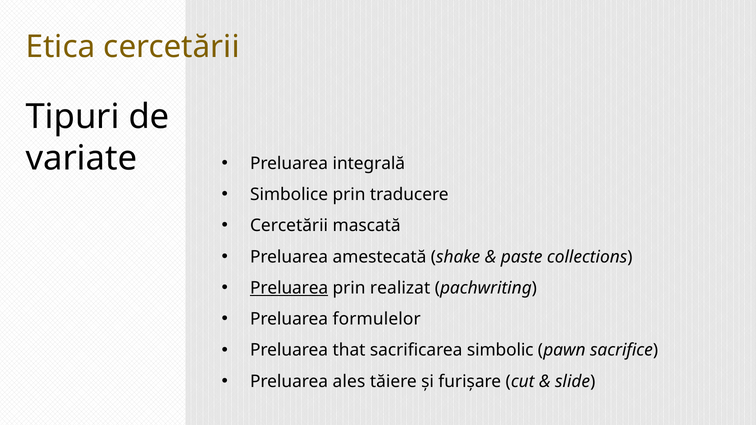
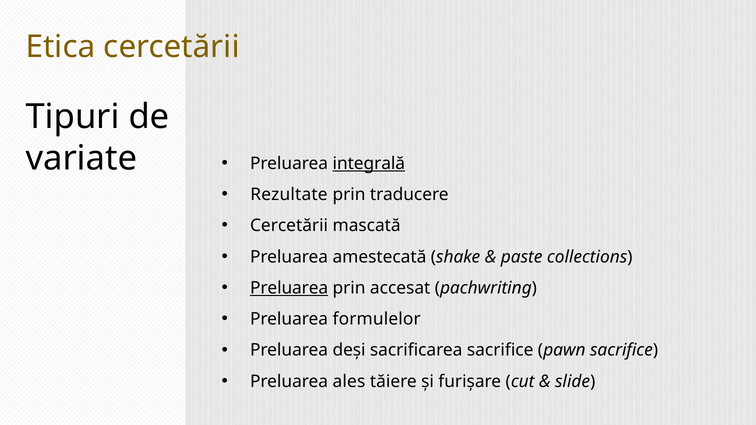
integrală underline: none -> present
Simbolice: Simbolice -> Rezultate
realizat: realizat -> accesat
that: that -> deși
sacrificarea simbolic: simbolic -> sacrifice
